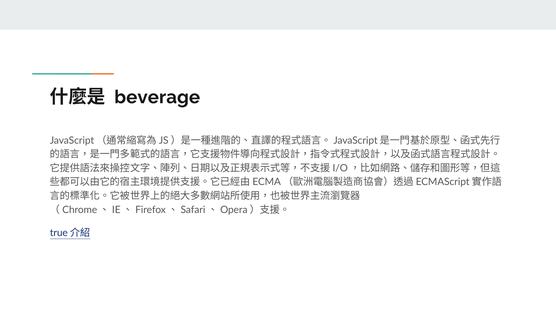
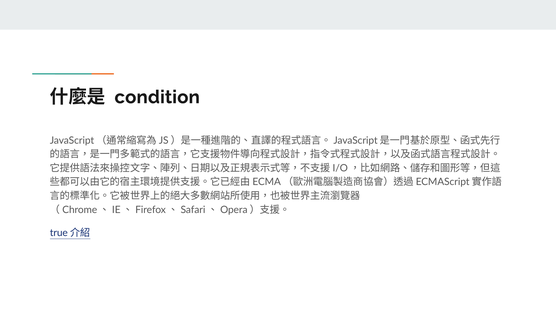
beverage: beverage -> condition
